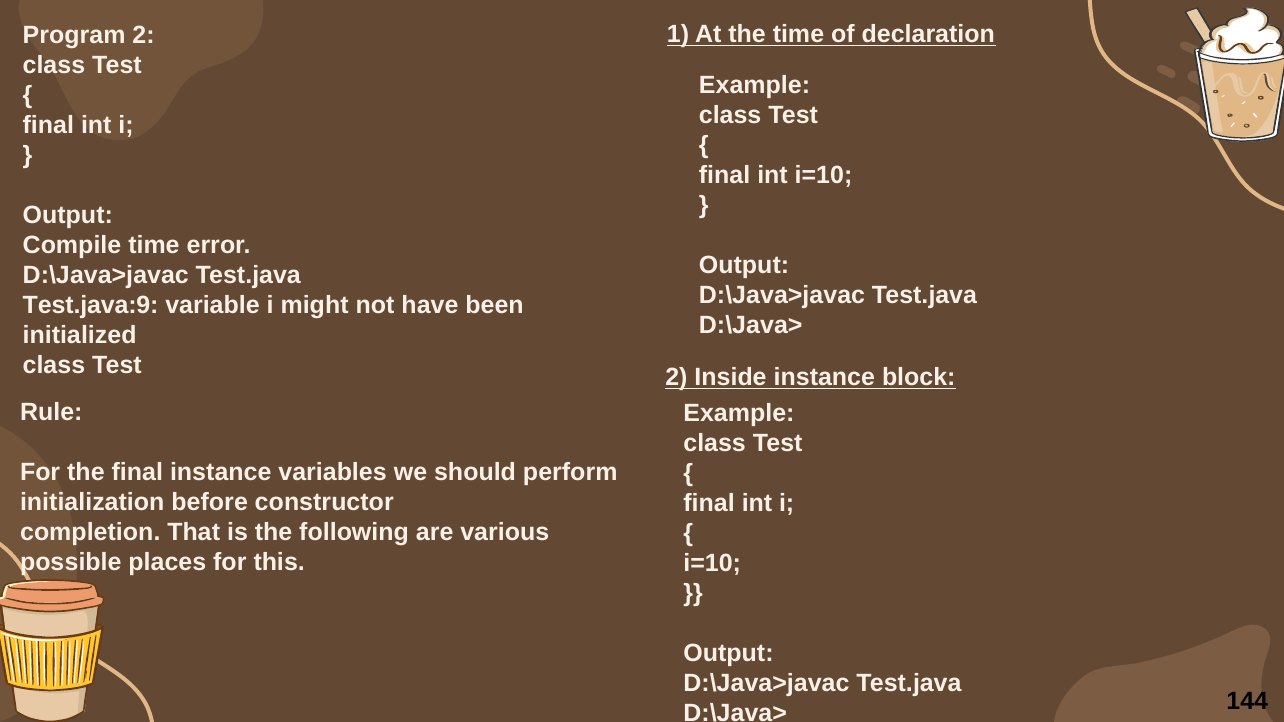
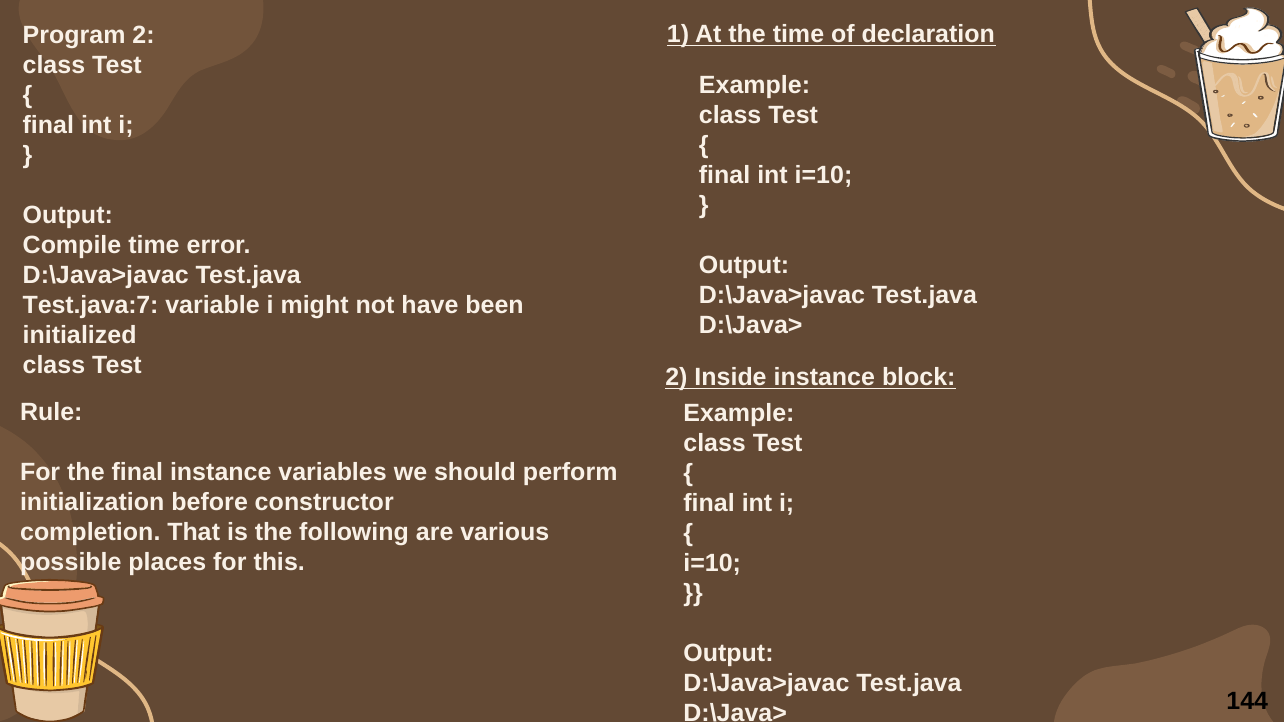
Test.java:9: Test.java:9 -> Test.java:7
